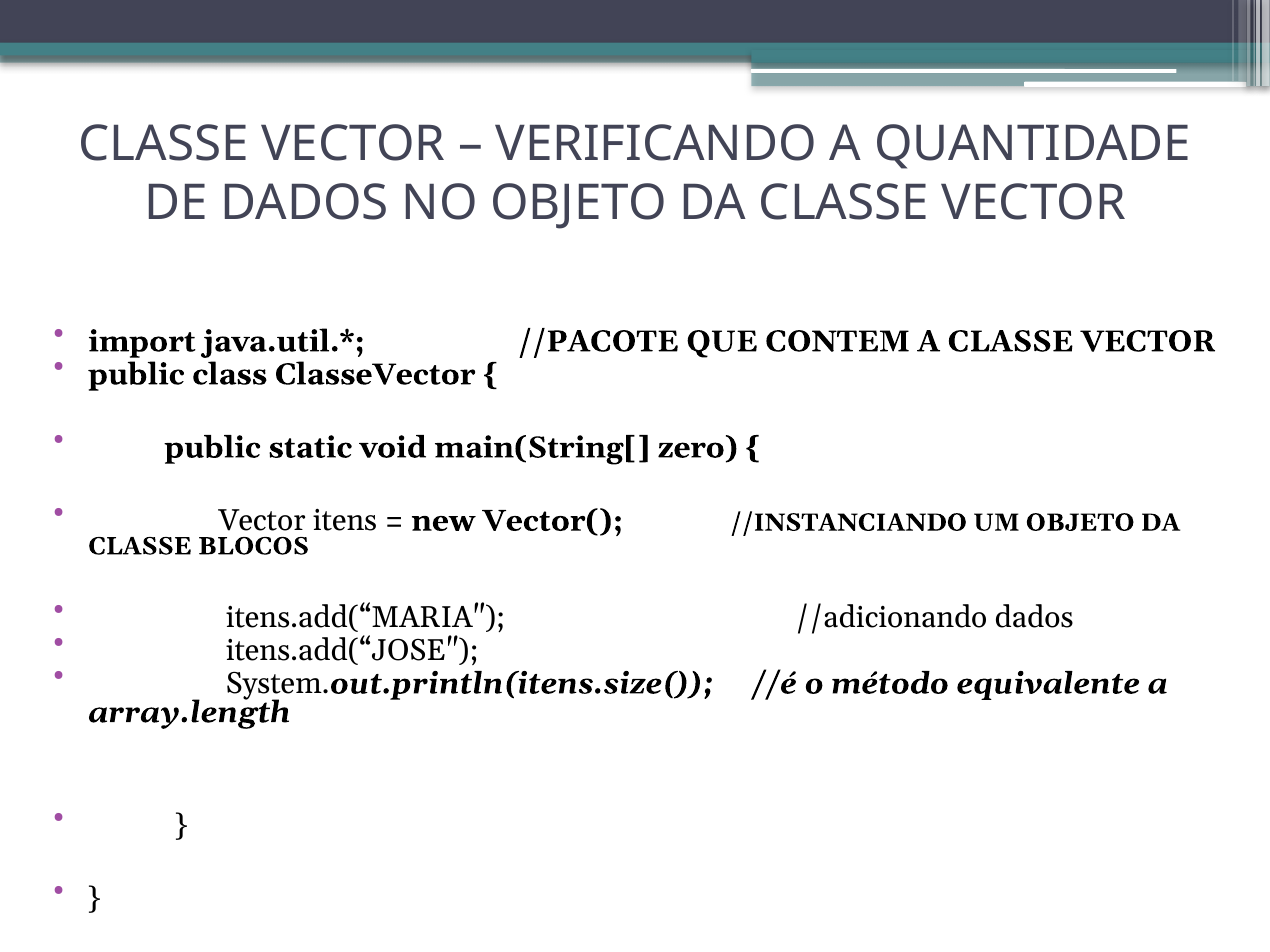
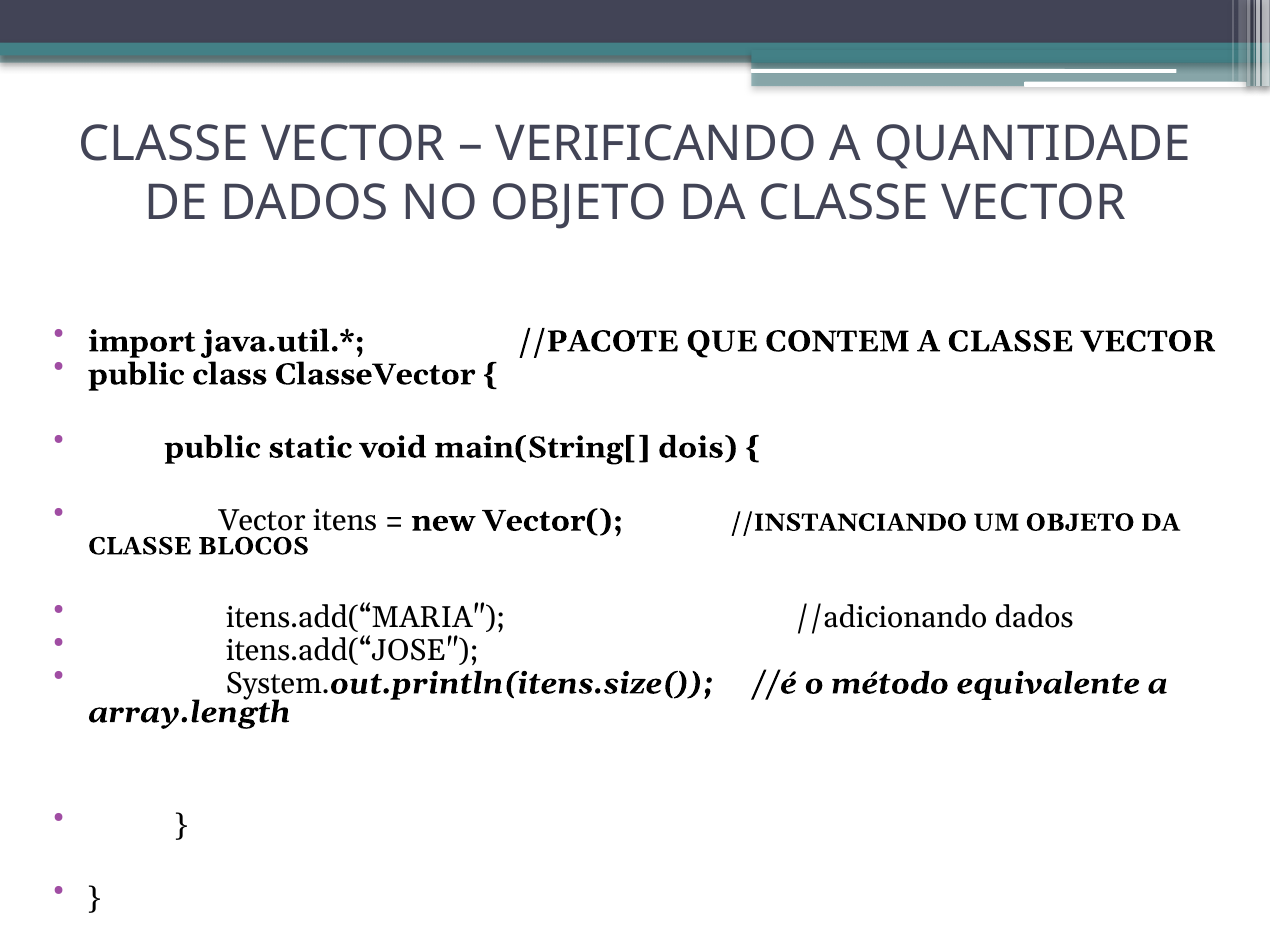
zero: zero -> dois
